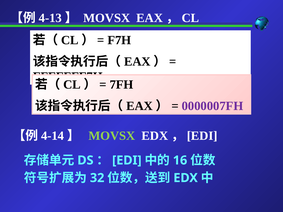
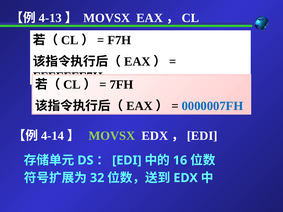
0000007FH colour: purple -> blue
